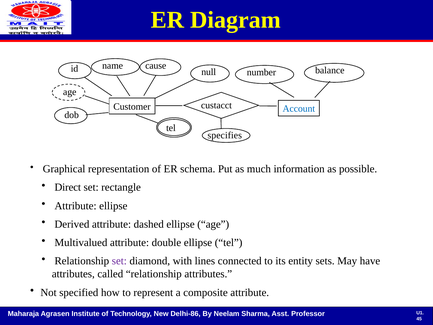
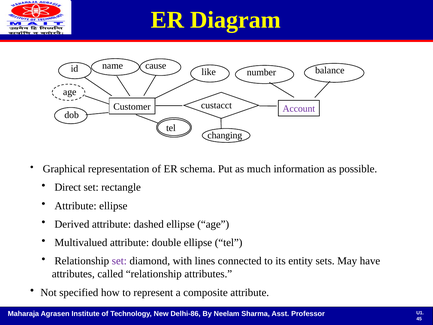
null: null -> like
Account colour: blue -> purple
specifies: specifies -> changing
